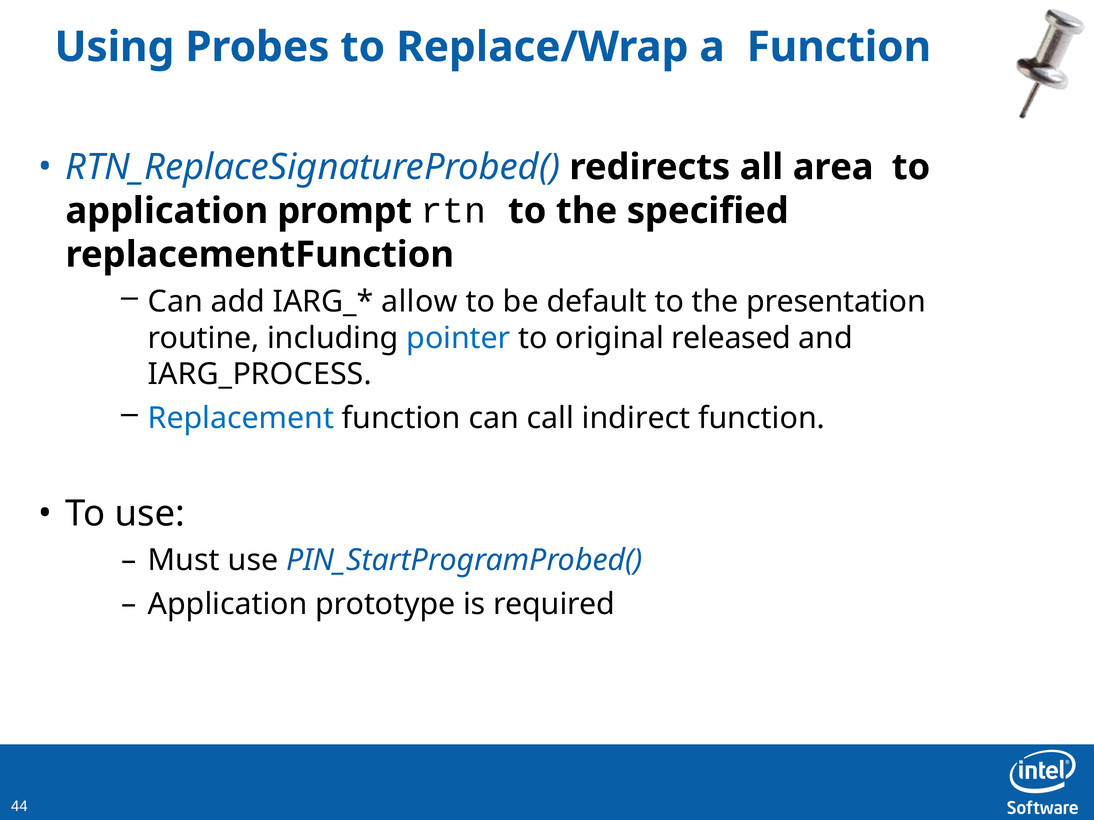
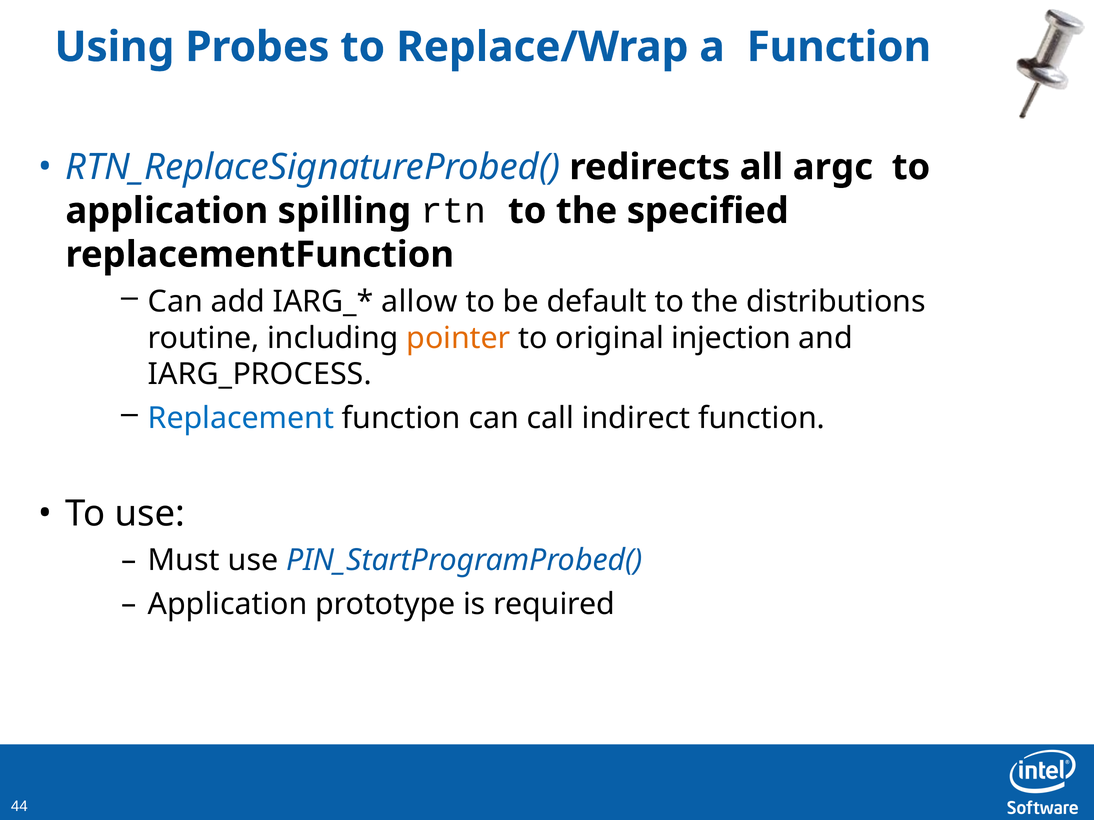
area: area -> argc
prompt: prompt -> spilling
presentation: presentation -> distributions
pointer colour: blue -> orange
released: released -> injection
